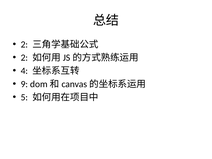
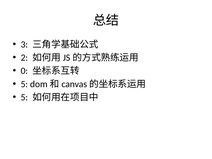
2 at (24, 44): 2 -> 3
4: 4 -> 0
9 at (24, 84): 9 -> 5
